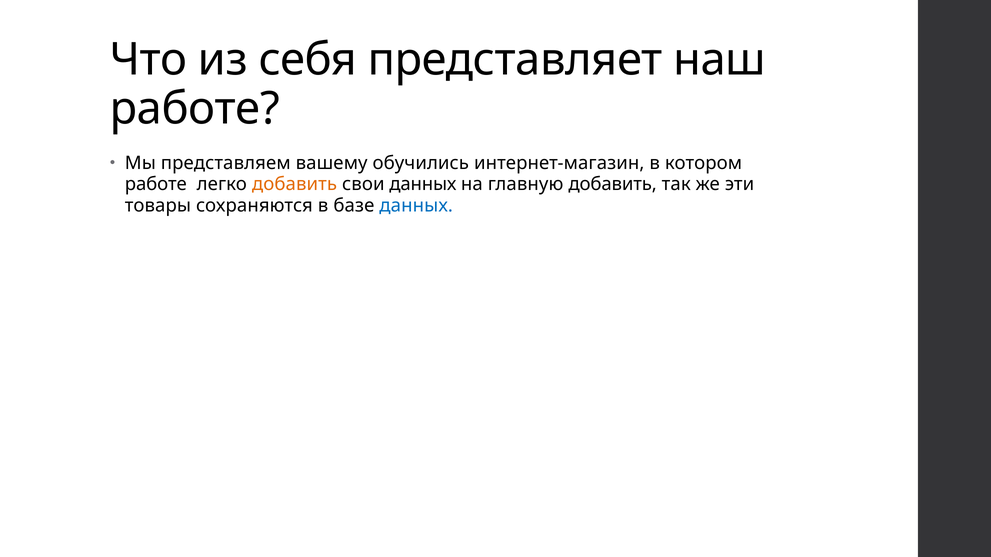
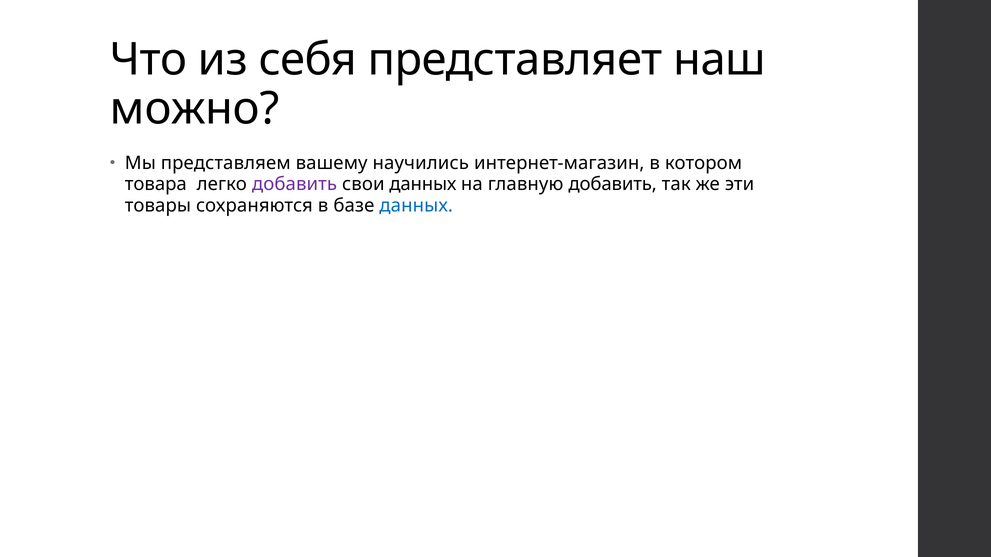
работе at (195, 109): работе -> можно
обучились: обучились -> научились
работе at (156, 184): работе -> товара
добавить at (294, 184) colour: orange -> purple
